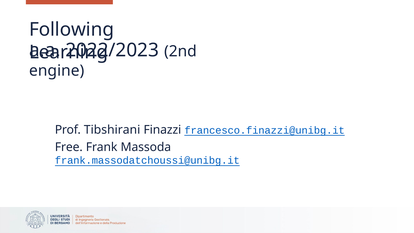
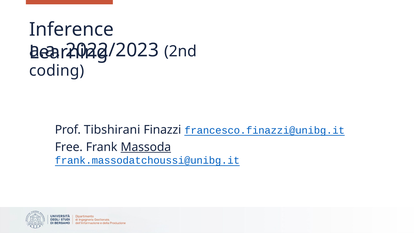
Following: Following -> Inference
engine: engine -> coding
Massoda underline: none -> present
